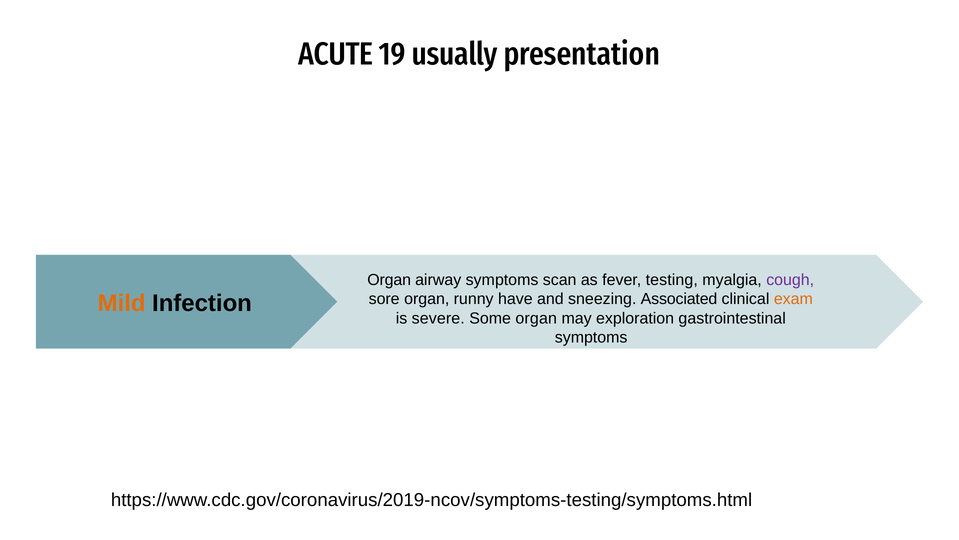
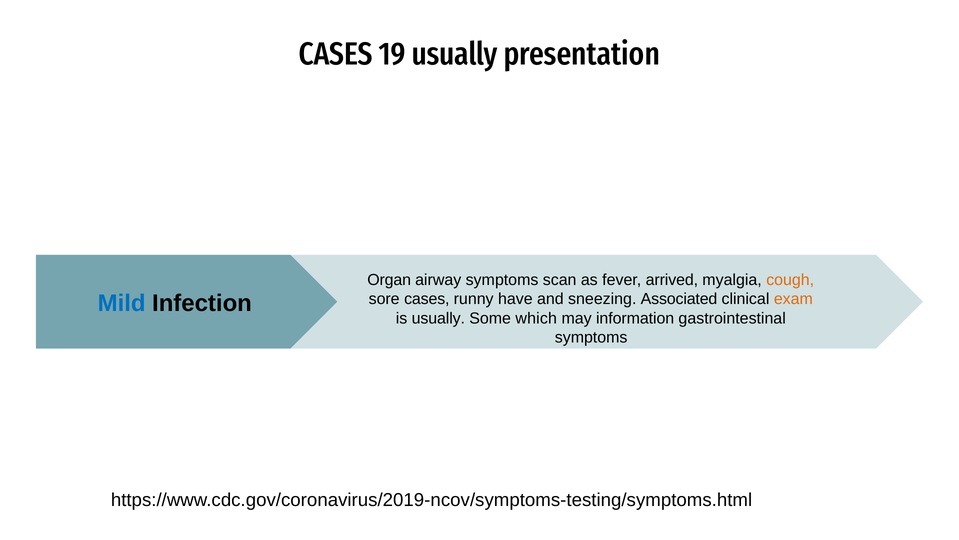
ACUTE at (336, 54): ACUTE -> CASES
testing: testing -> arrived
cough colour: purple -> orange
sore organ: organ -> cases
Mild colour: orange -> blue
is severe: severe -> usually
Some organ: organ -> which
exploration: exploration -> information
